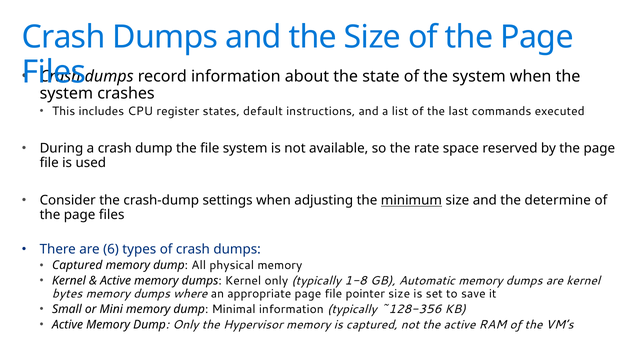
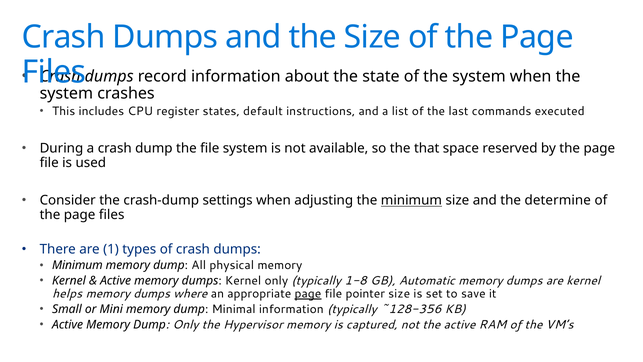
rate: rate -> that
6: 6 -> 1
Captured at (77, 265): Captured -> Minimum
bytes: bytes -> helps
page at (308, 294) underline: none -> present
